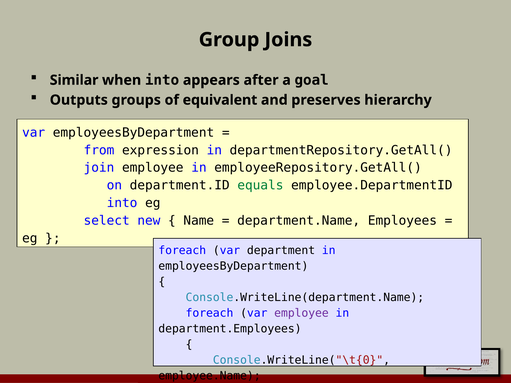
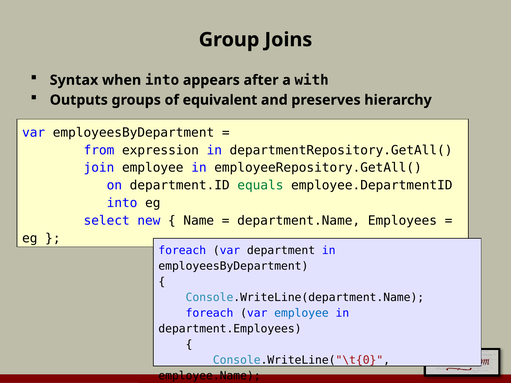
Similar: Similar -> Syntax
goal: goal -> with
employee at (301, 313) colour: purple -> blue
